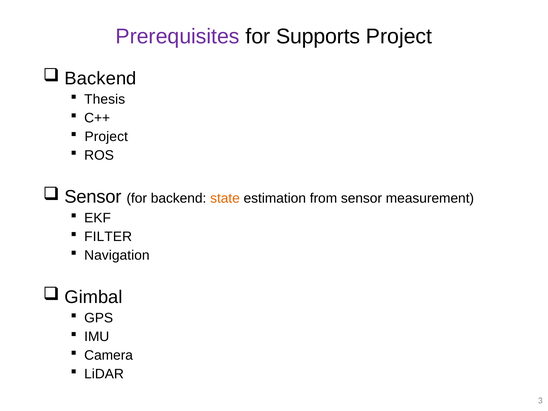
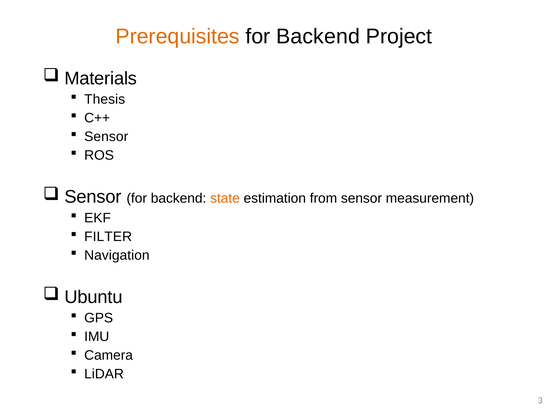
Prerequisites colour: purple -> orange
Supports at (318, 37): Supports -> Backend
Backend at (101, 78): Backend -> Materials
Project at (106, 137): Project -> Sensor
Gimbal: Gimbal -> Ubuntu
